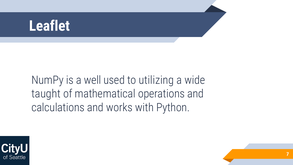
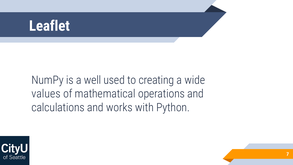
utilizing: utilizing -> creating
taught: taught -> values
